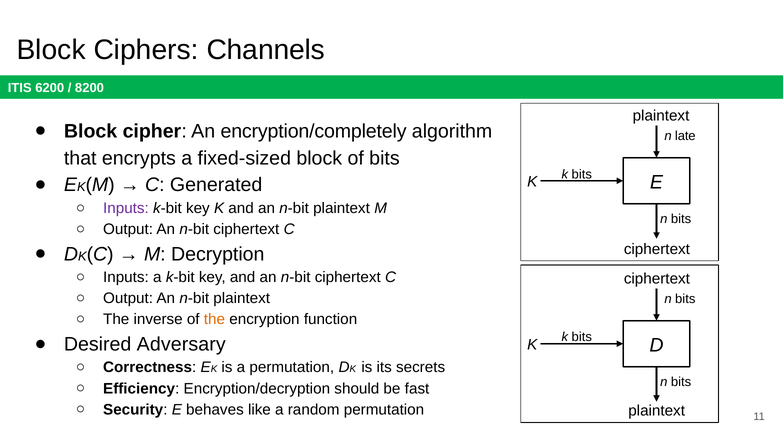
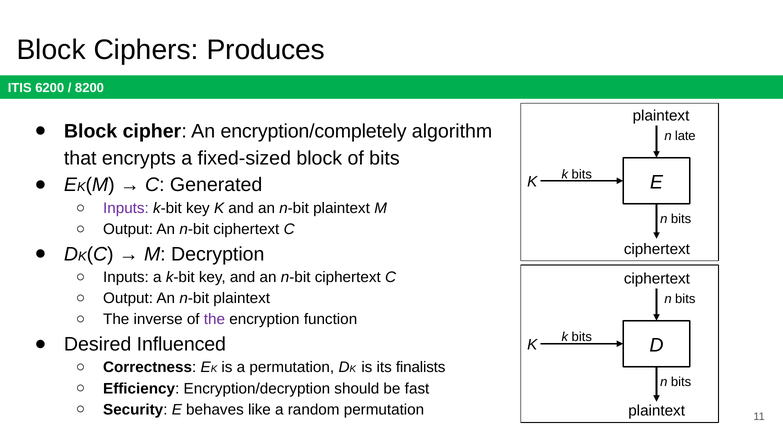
Channels: Channels -> Produces
the at (214, 320) colour: orange -> purple
Adversary: Adversary -> Influenced
secrets: secrets -> finalists
